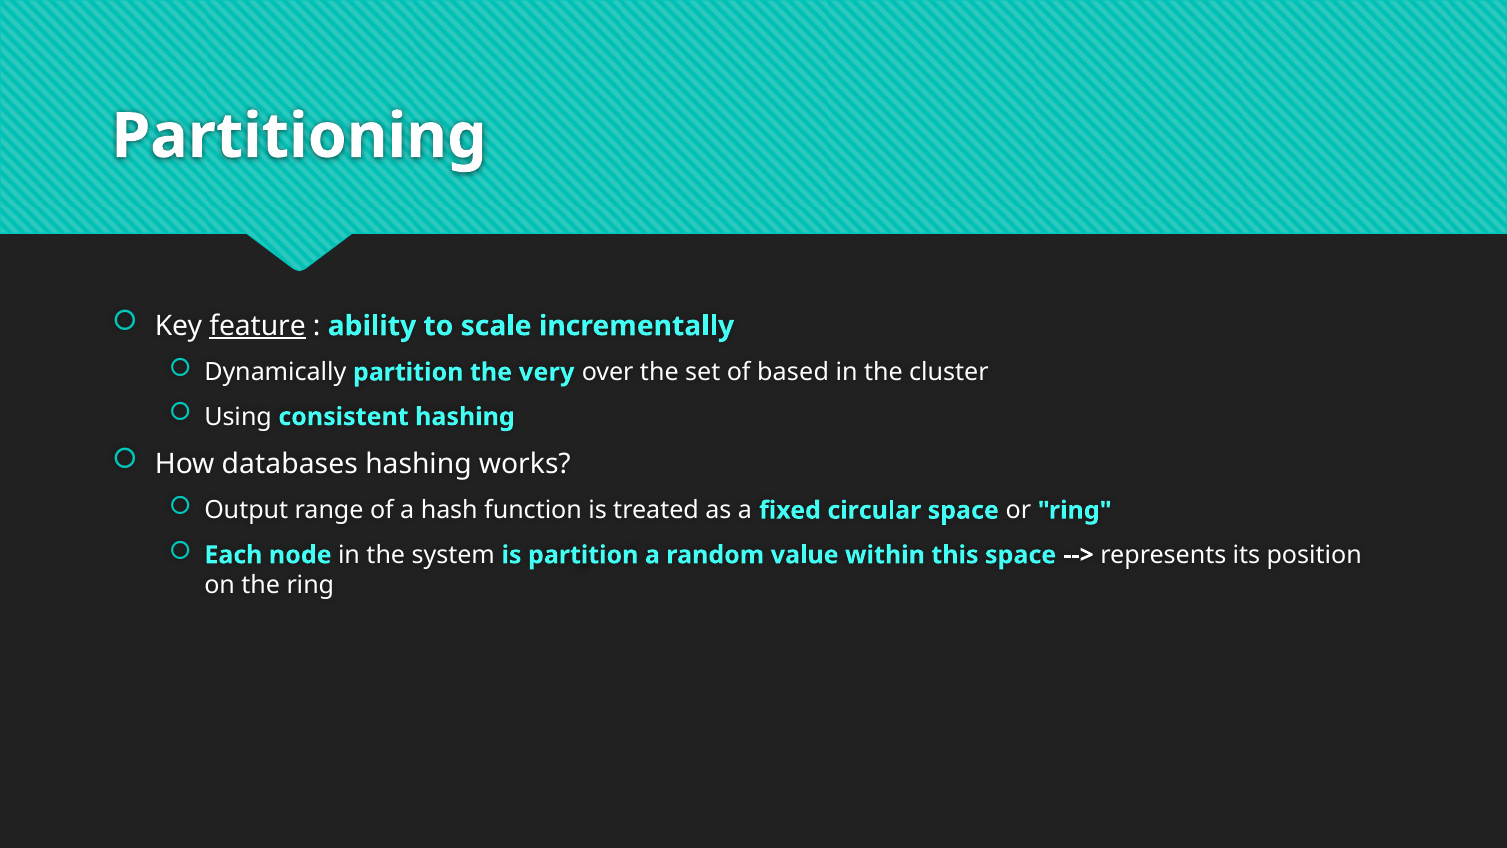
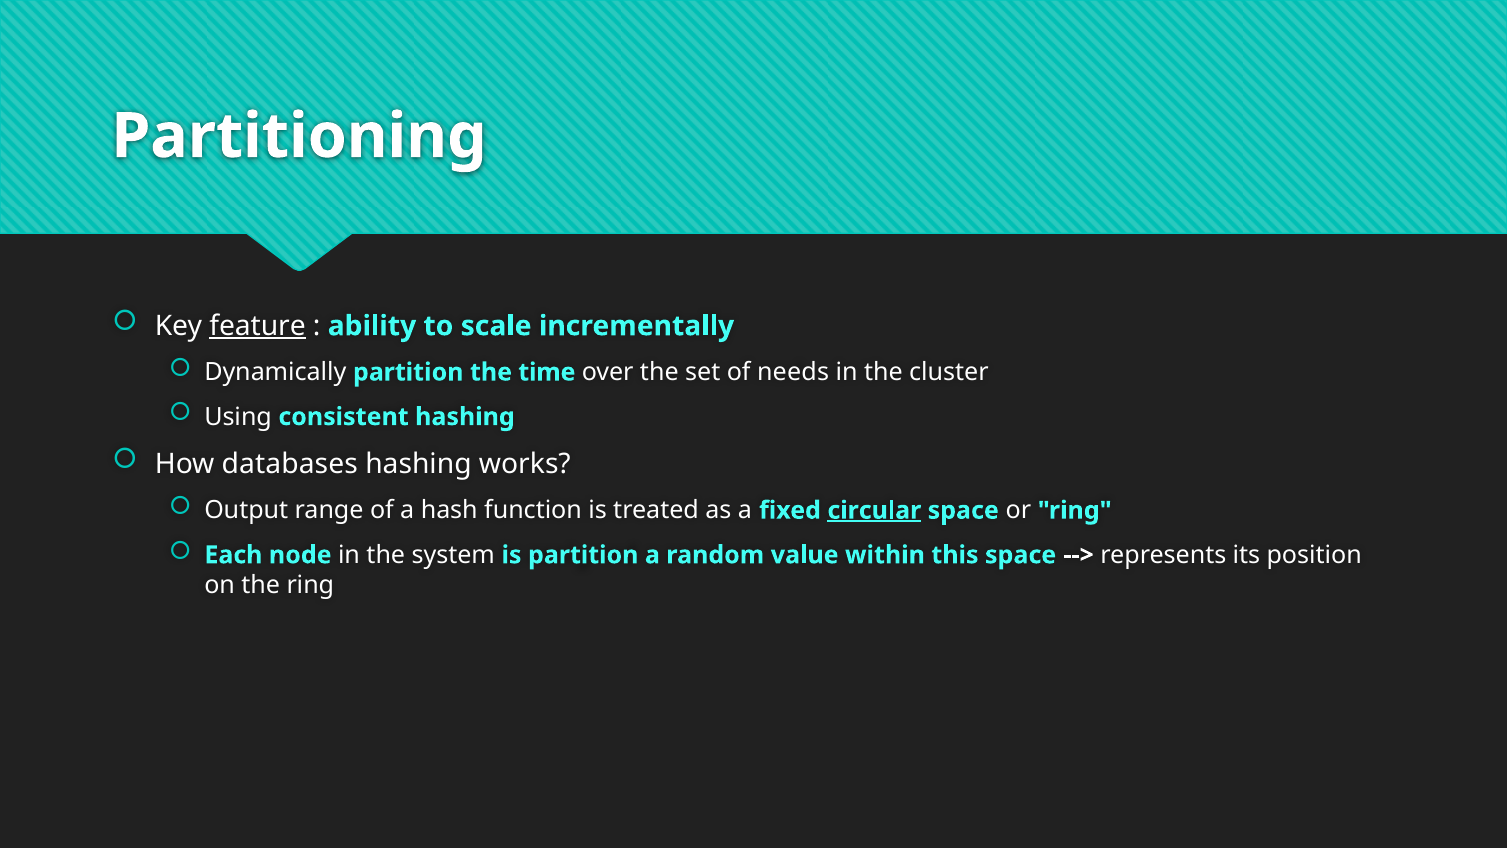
very: very -> time
based: based -> needs
circular underline: none -> present
